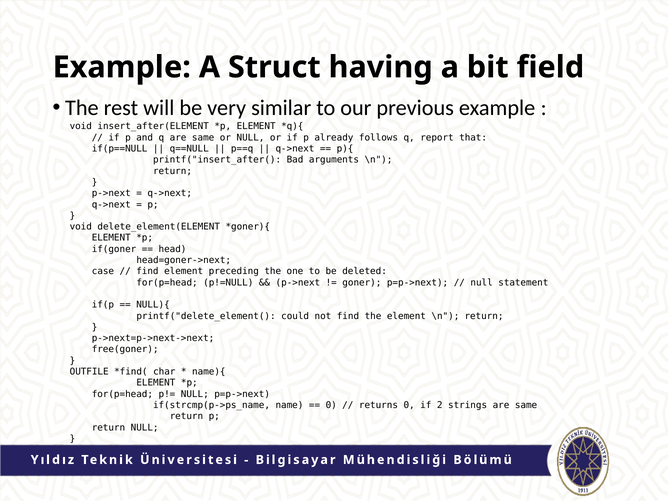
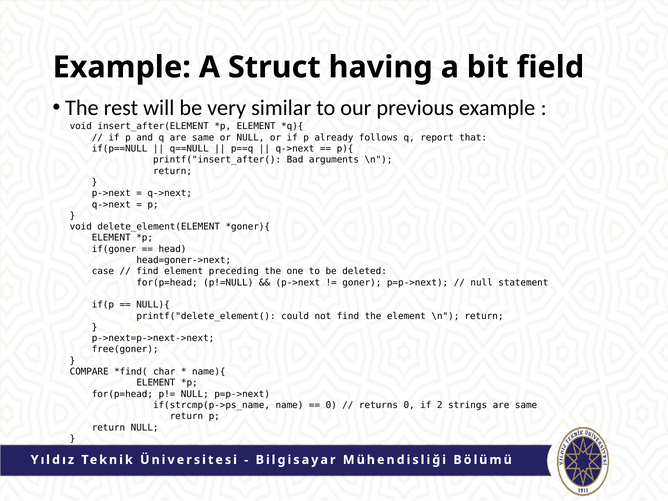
OUTFILE: OUTFILE -> COMPARE
